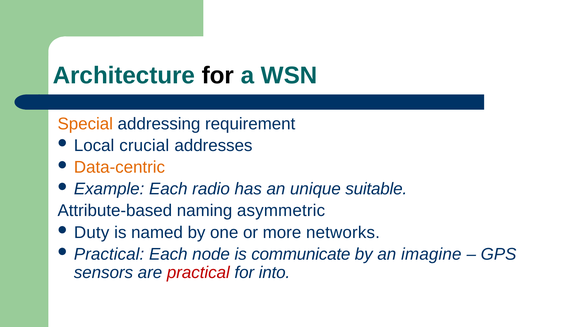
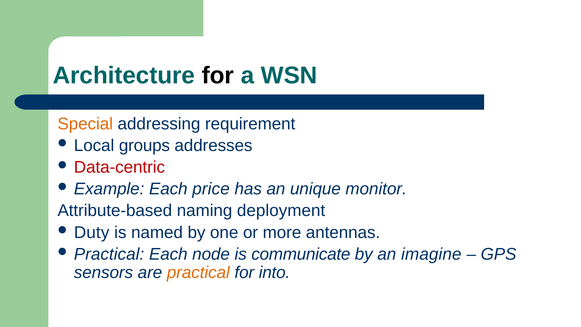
crucial: crucial -> groups
Data-centric colour: orange -> red
radio: radio -> price
suitable: suitable -> monitor
asymmetric: asymmetric -> deployment
networks: networks -> antennas
practical at (198, 272) colour: red -> orange
